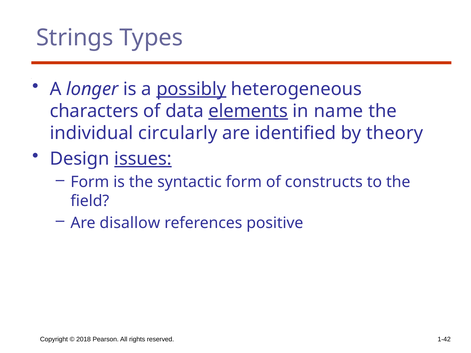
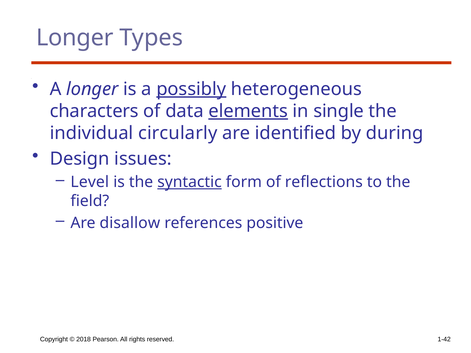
Strings at (75, 38): Strings -> Longer
name: name -> single
theory: theory -> during
issues underline: present -> none
Form at (90, 182): Form -> Level
syntactic underline: none -> present
constructs: constructs -> reflections
